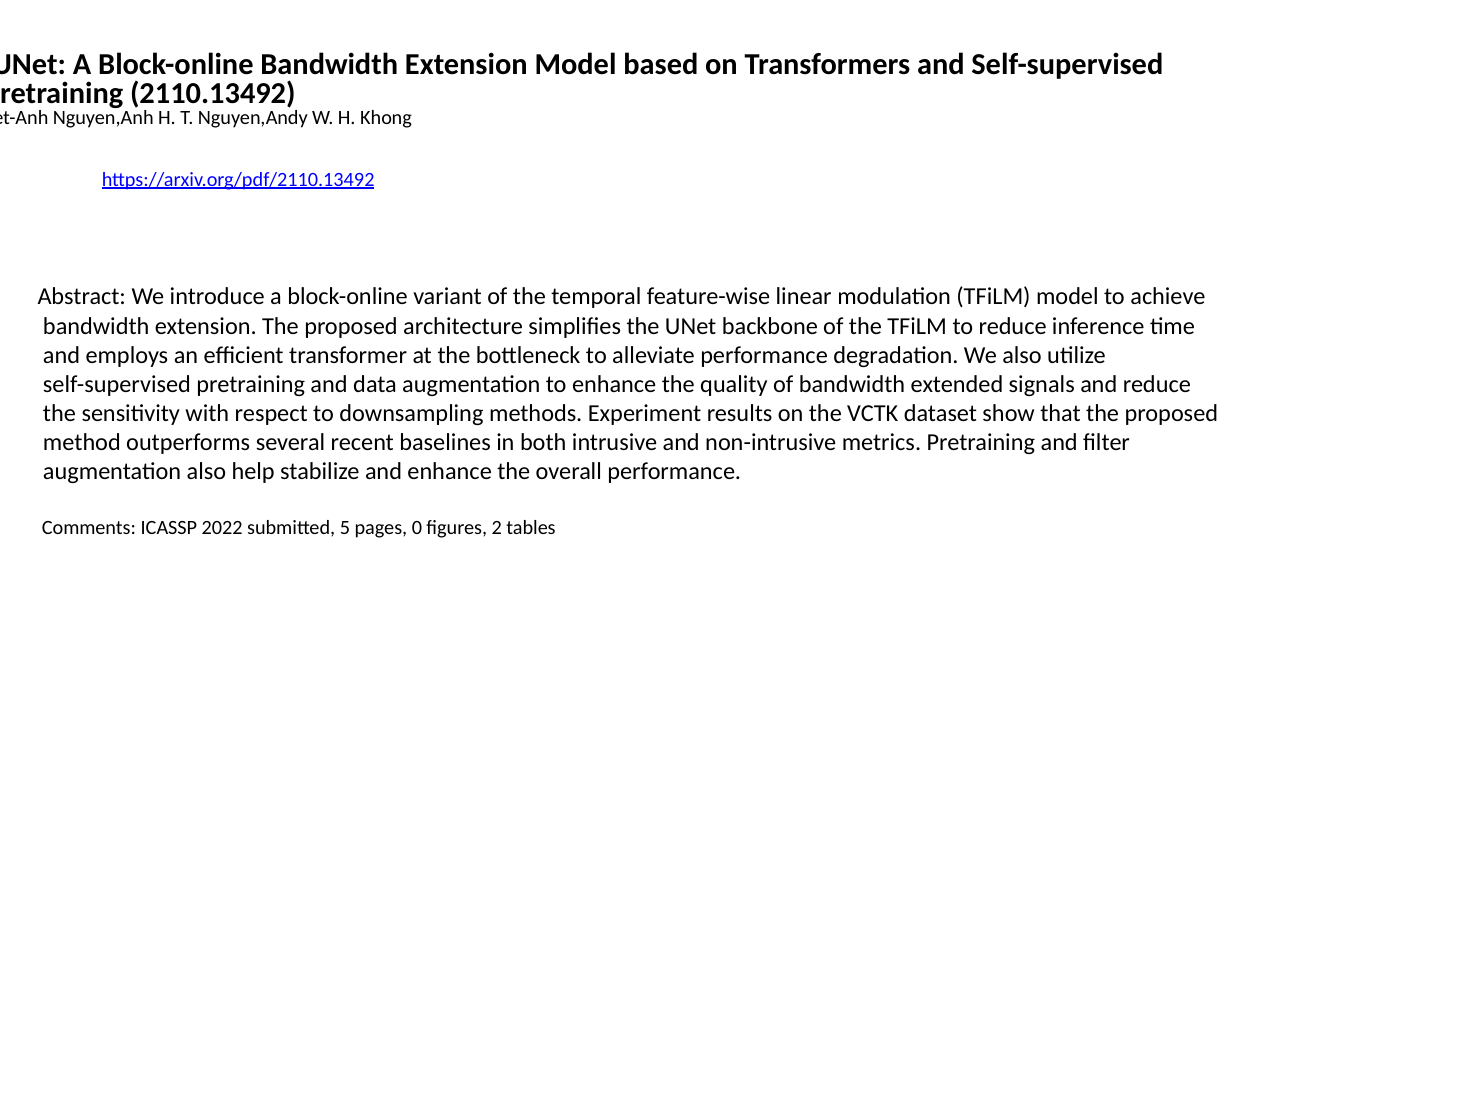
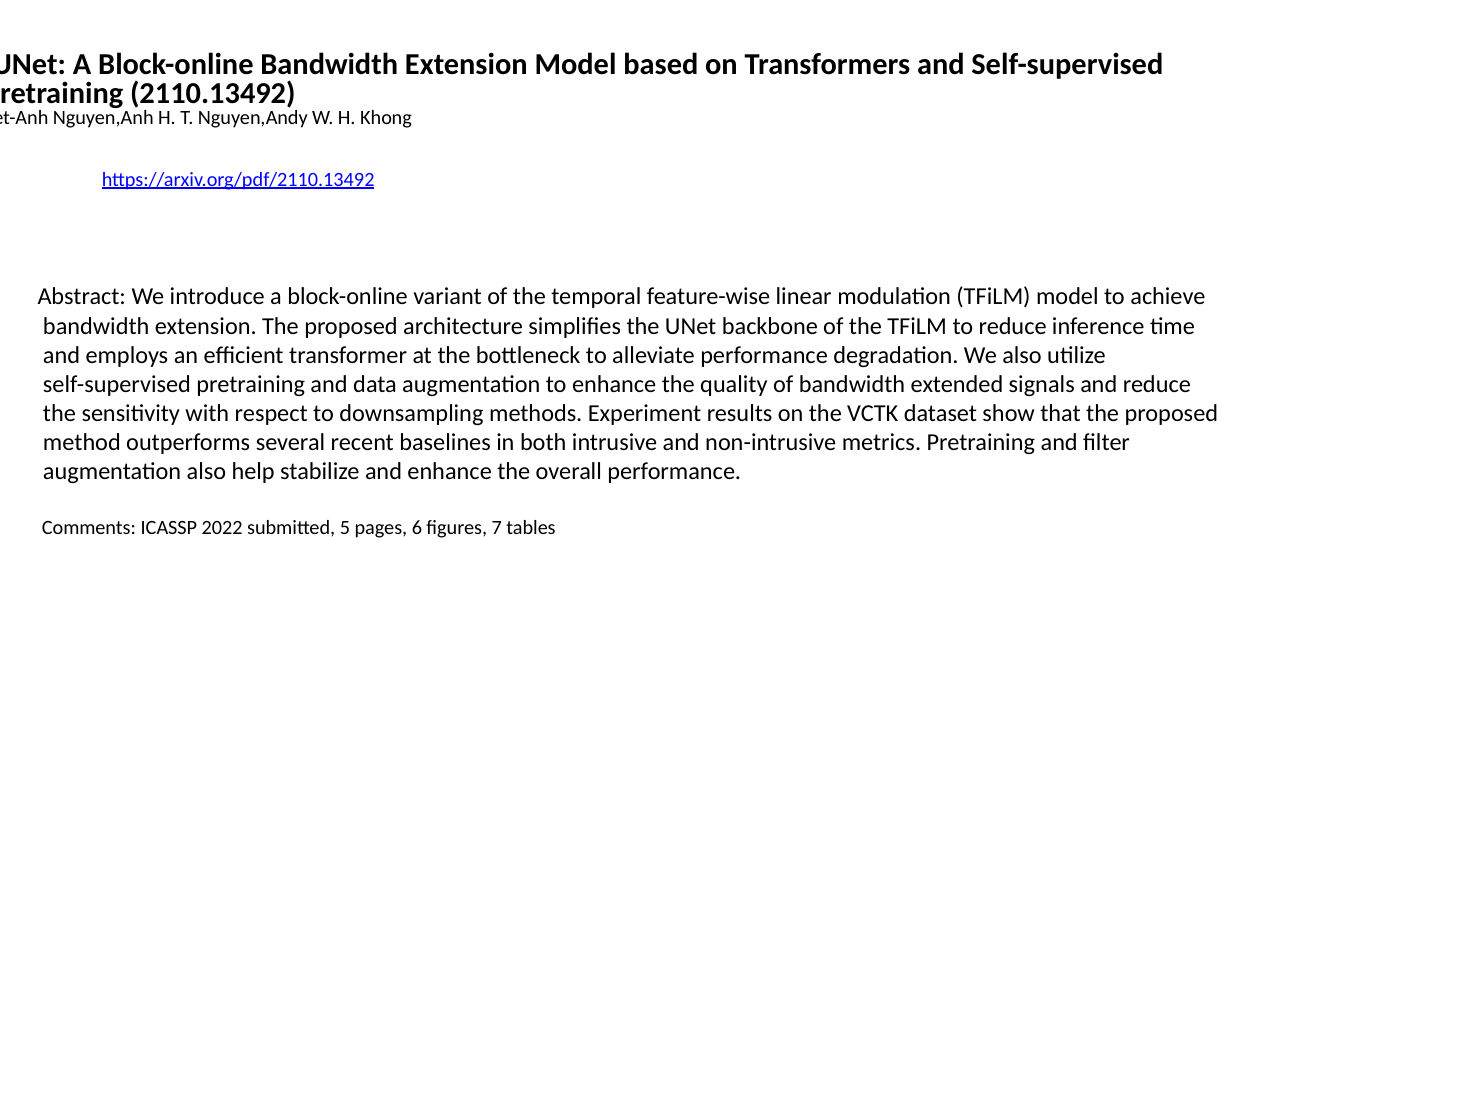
0: 0 -> 6
2: 2 -> 7
